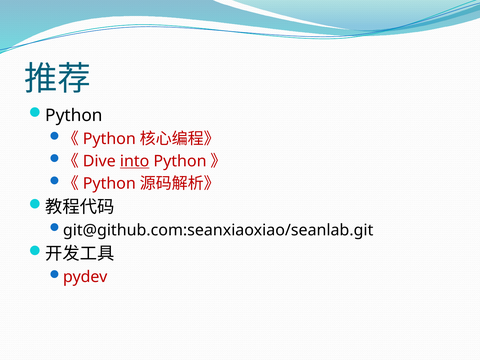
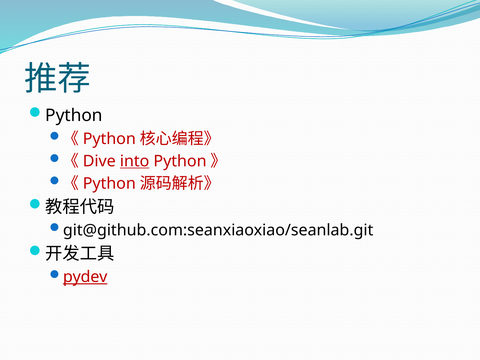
pydev underline: none -> present
